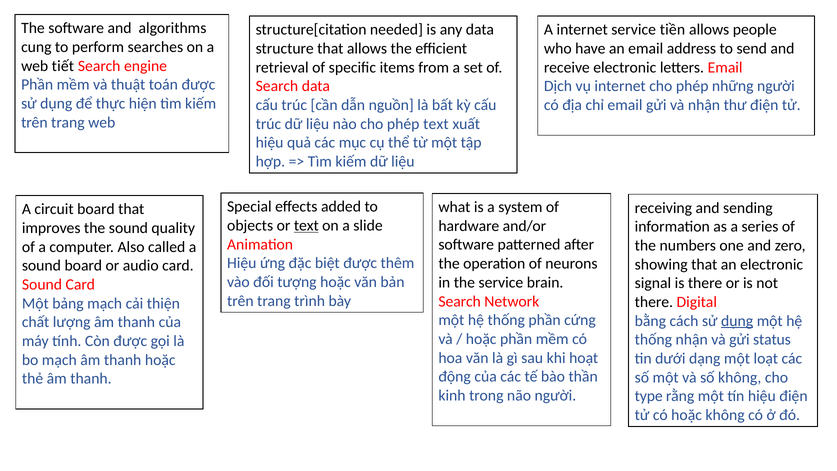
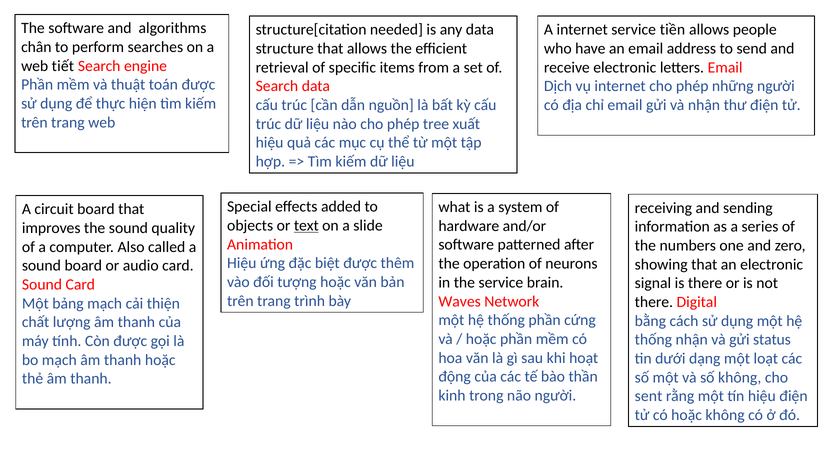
cung: cung -> chân
phép text: text -> tree
Search at (460, 301): Search -> Waves
dụng at (737, 321) underline: present -> none
type: type -> sent
